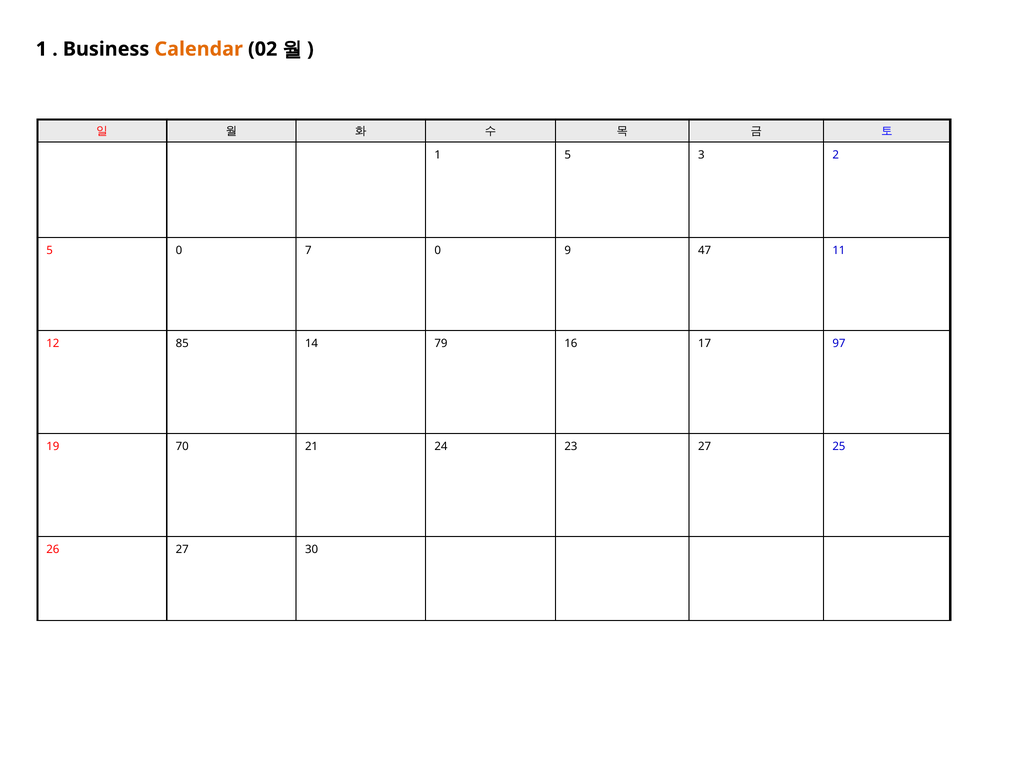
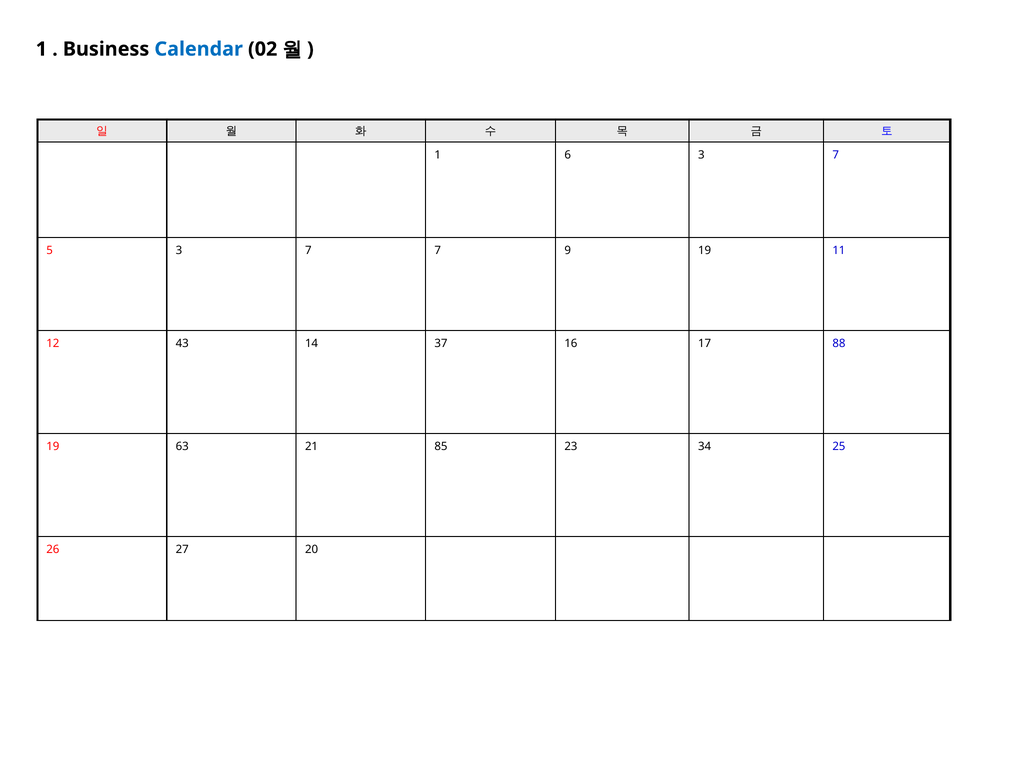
Calendar colour: orange -> blue
1 5: 5 -> 6
2 at (836, 155): 2 -> 7
5 0: 0 -> 3
7 0: 0 -> 7
9 47: 47 -> 19
85: 85 -> 43
79: 79 -> 37
97: 97 -> 88
70: 70 -> 63
24: 24 -> 85
23 27: 27 -> 34
30: 30 -> 20
